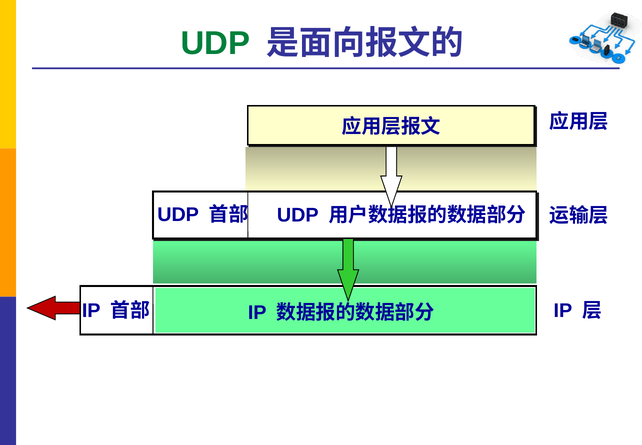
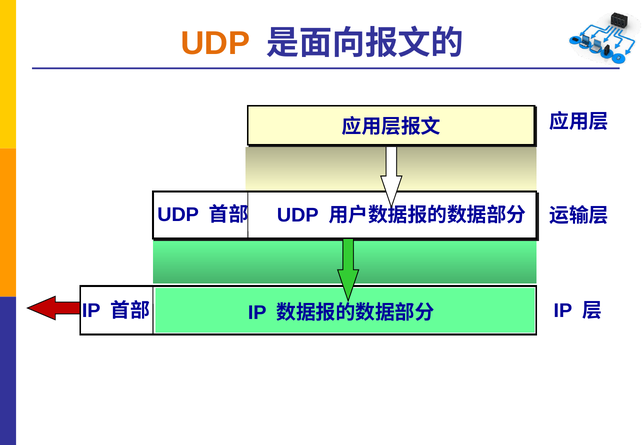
UDP at (215, 43) colour: green -> orange
